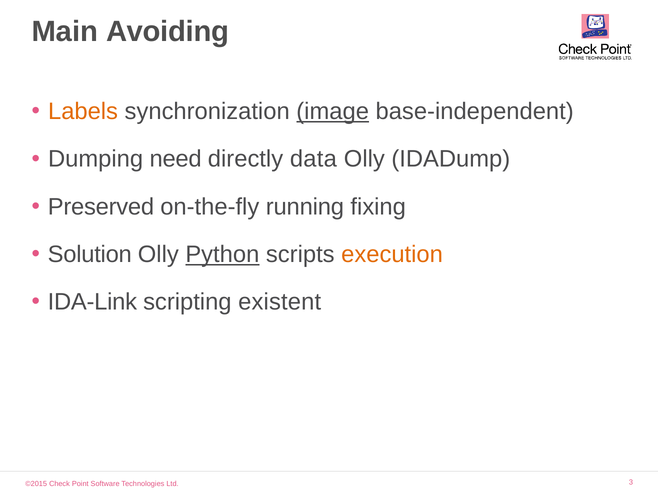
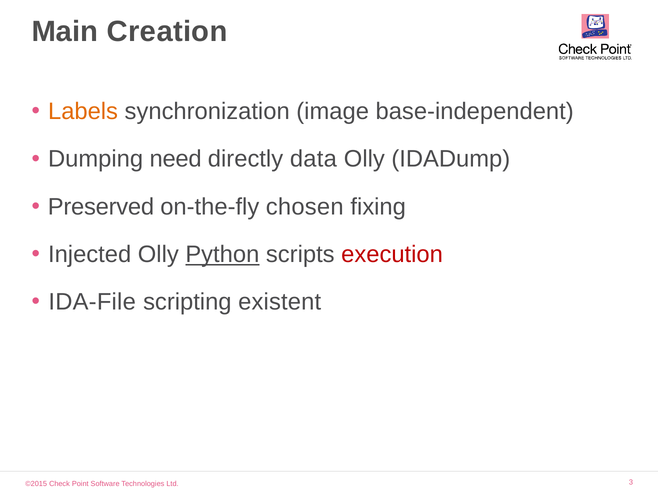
Avoiding: Avoiding -> Creation
image underline: present -> none
running: running -> chosen
Solution: Solution -> Injected
execution colour: orange -> red
IDA-Link: IDA-Link -> IDA-File
